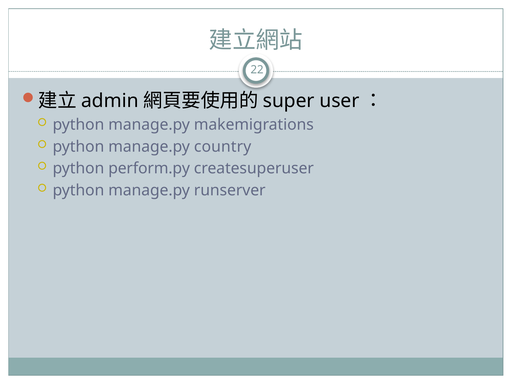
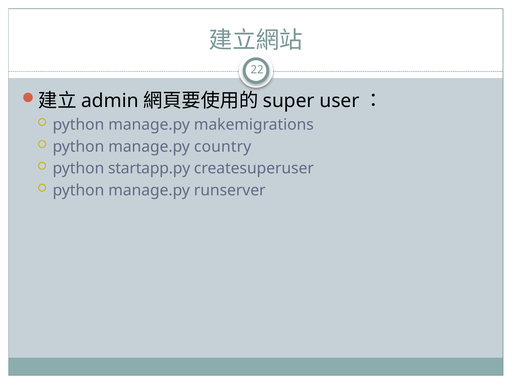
perform.py: perform.py -> startapp.py
